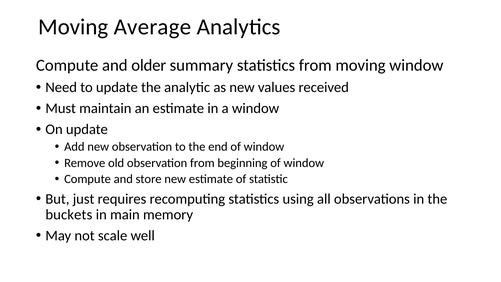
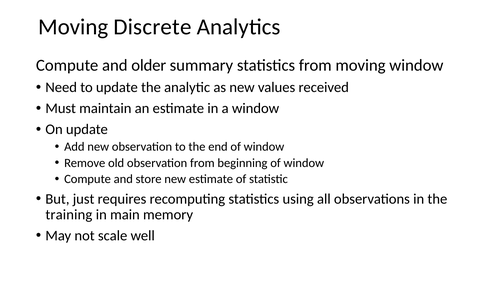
Average: Average -> Discrete
buckets: buckets -> training
